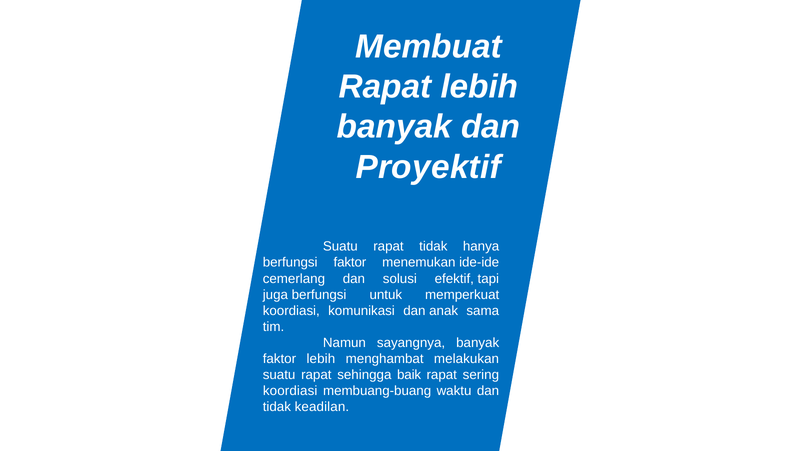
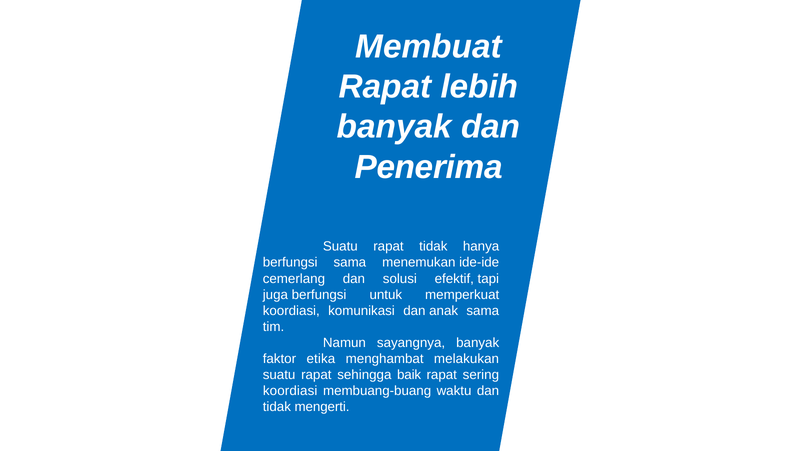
Proyektif: Proyektif -> Penerima
berfungsi faktor: faktor -> sama
faktor lebih: lebih -> etika
keadilan: keadilan -> mengerti
